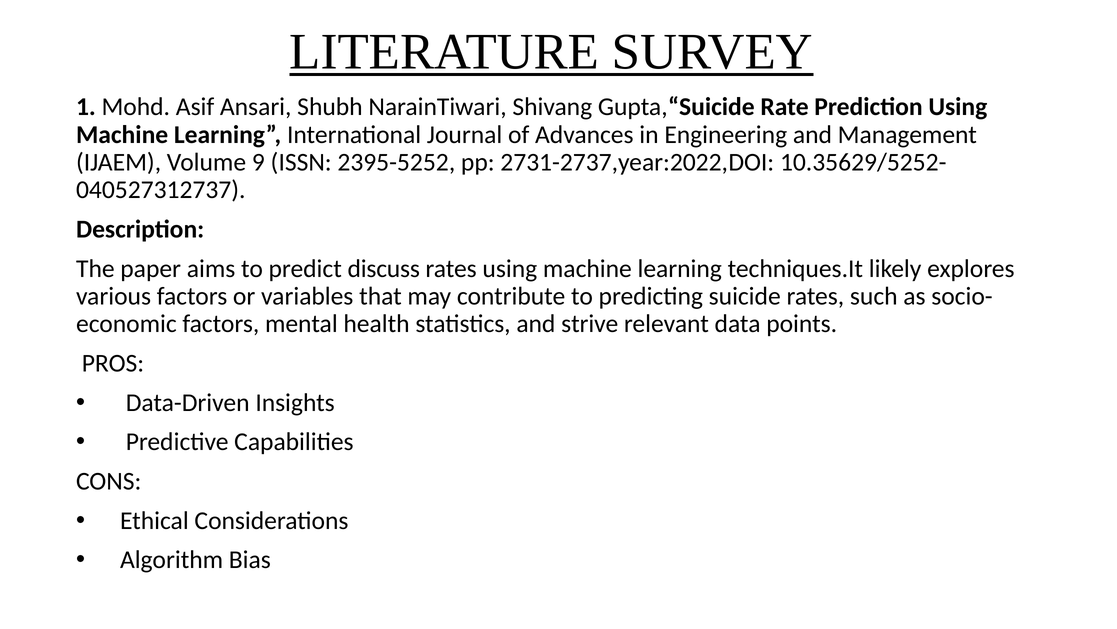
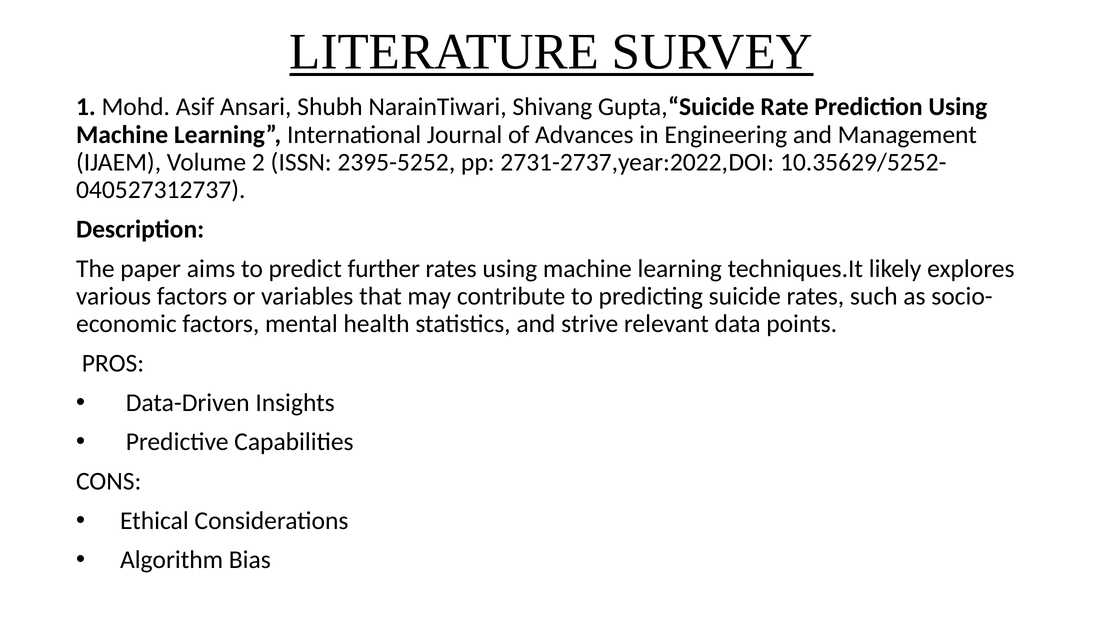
9: 9 -> 2
discuss: discuss -> further
